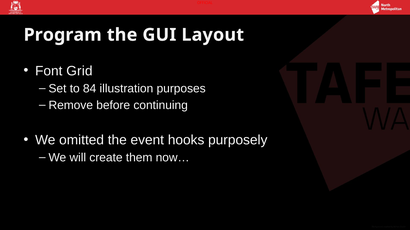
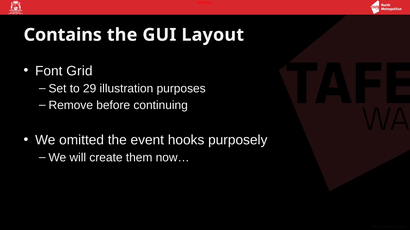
Program: Program -> Contains
84: 84 -> 29
